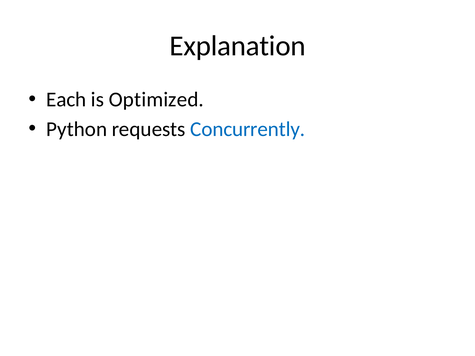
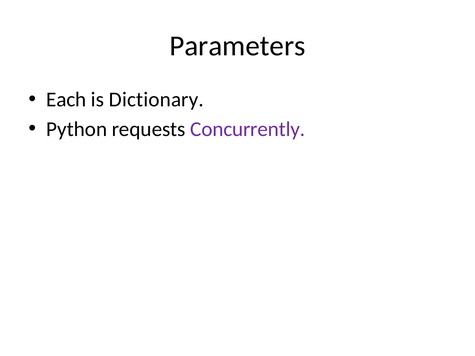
Explanation: Explanation -> Parameters
Optimized: Optimized -> Dictionary
Concurrently colour: blue -> purple
